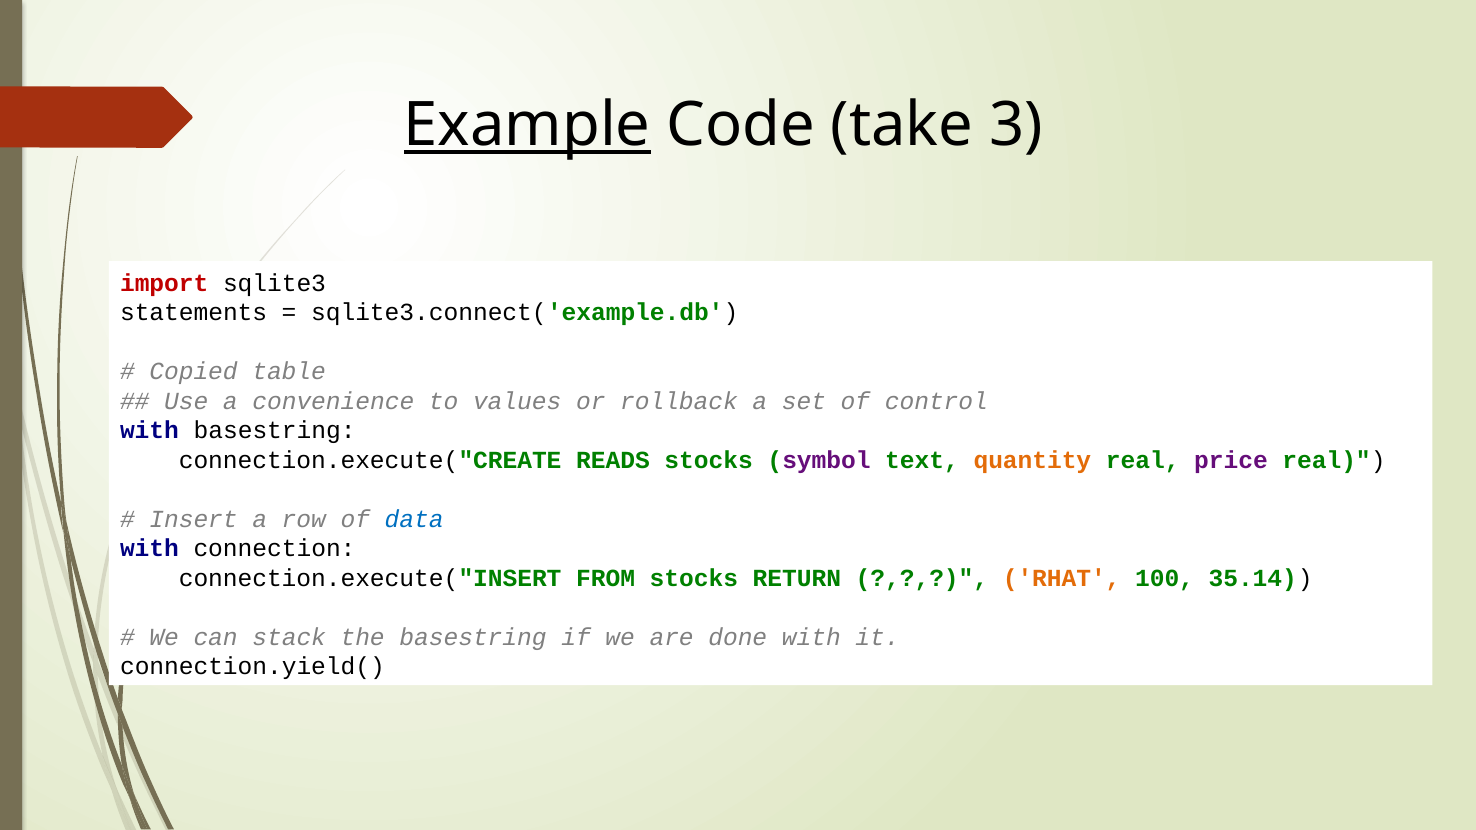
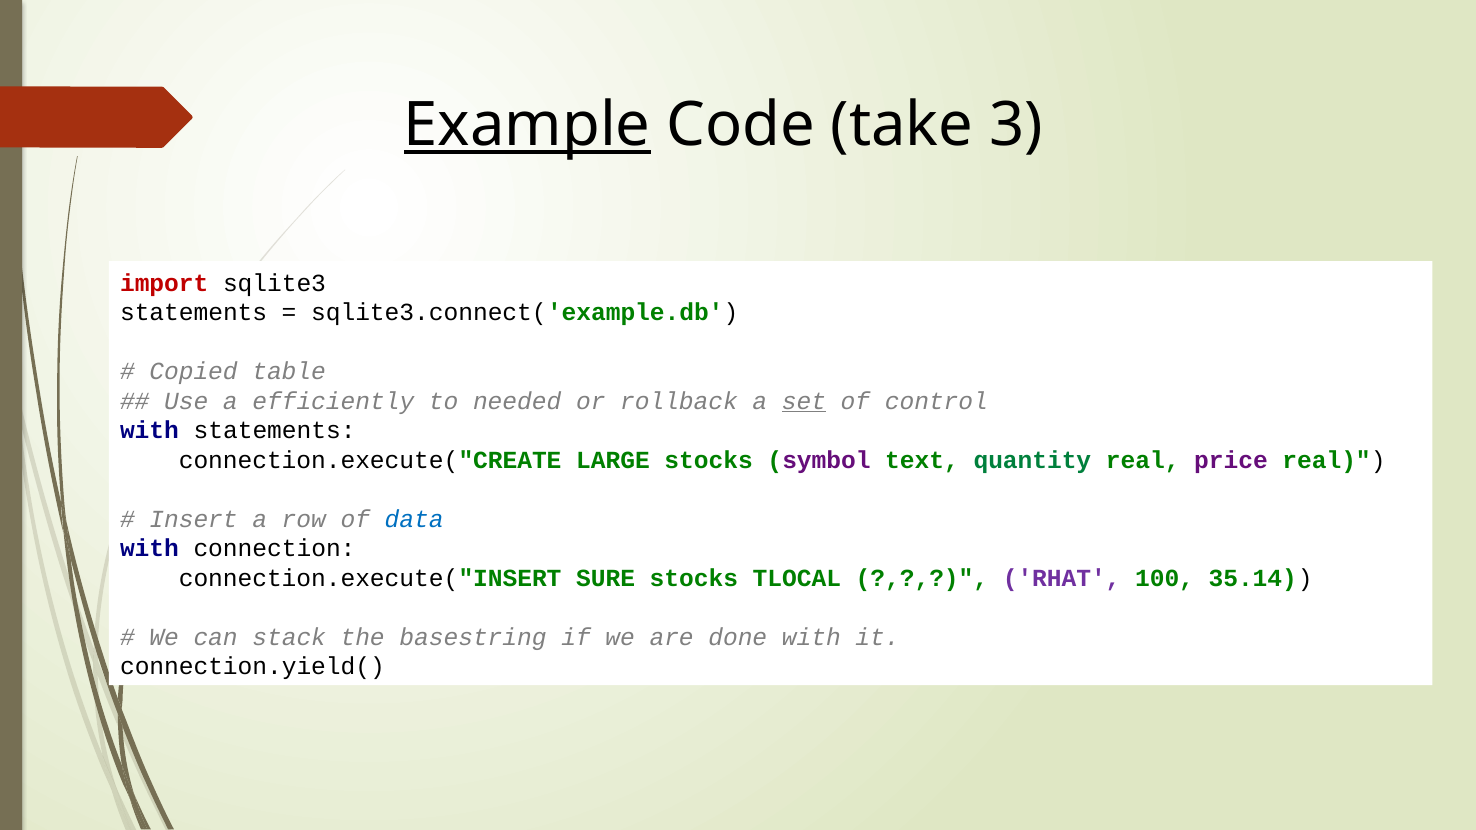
convenience: convenience -> efficiently
values: values -> needed
set underline: none -> present
with basestring: basestring -> statements
READS: READS -> LARGE
quantity colour: orange -> green
FROM: FROM -> SURE
RETURN: RETURN -> TLOCAL
RHAT colour: orange -> purple
